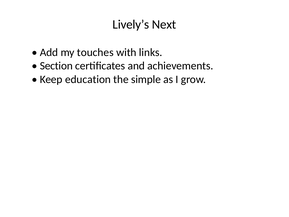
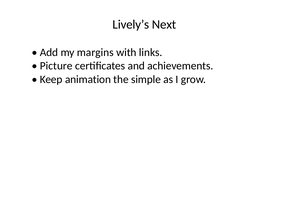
touches: touches -> margins
Section: Section -> Picture
education: education -> animation
